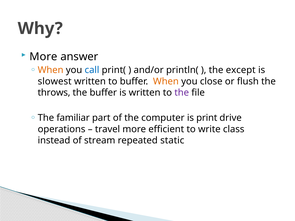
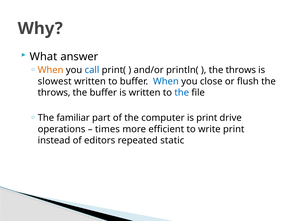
More at (43, 57): More -> What
except at (241, 70): except -> throws
When at (166, 81) colour: orange -> blue
the at (182, 93) colour: purple -> blue
travel: travel -> times
write class: class -> print
stream: stream -> editors
